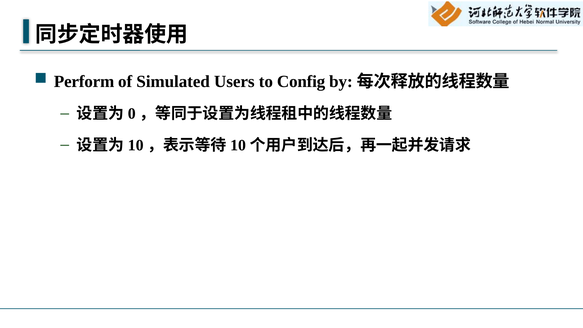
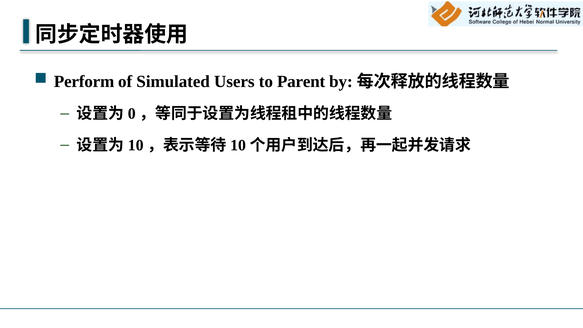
Config: Config -> Parent
